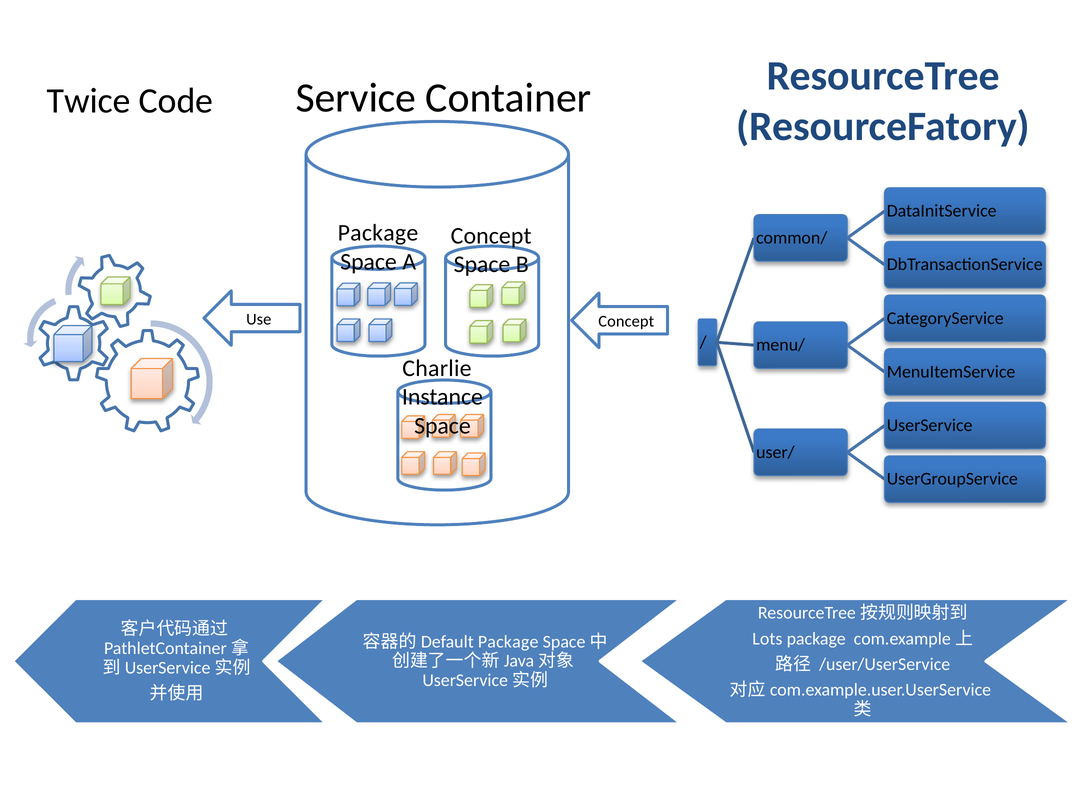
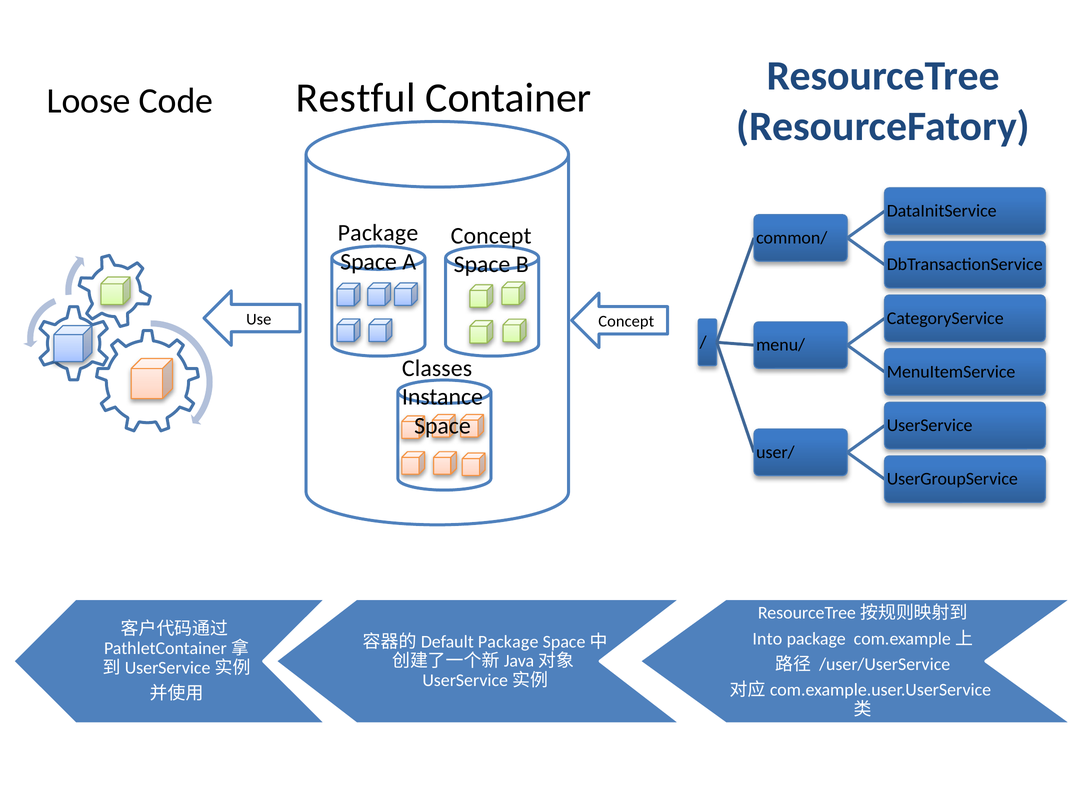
Service: Service -> Restful
Twice: Twice -> Loose
Charlie: Charlie -> Classes
Lots: Lots -> Into
